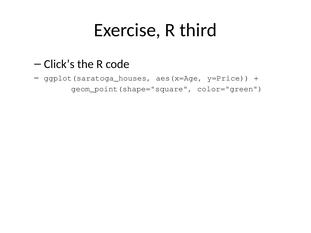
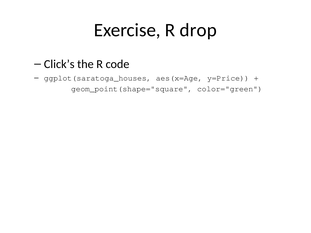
third: third -> drop
